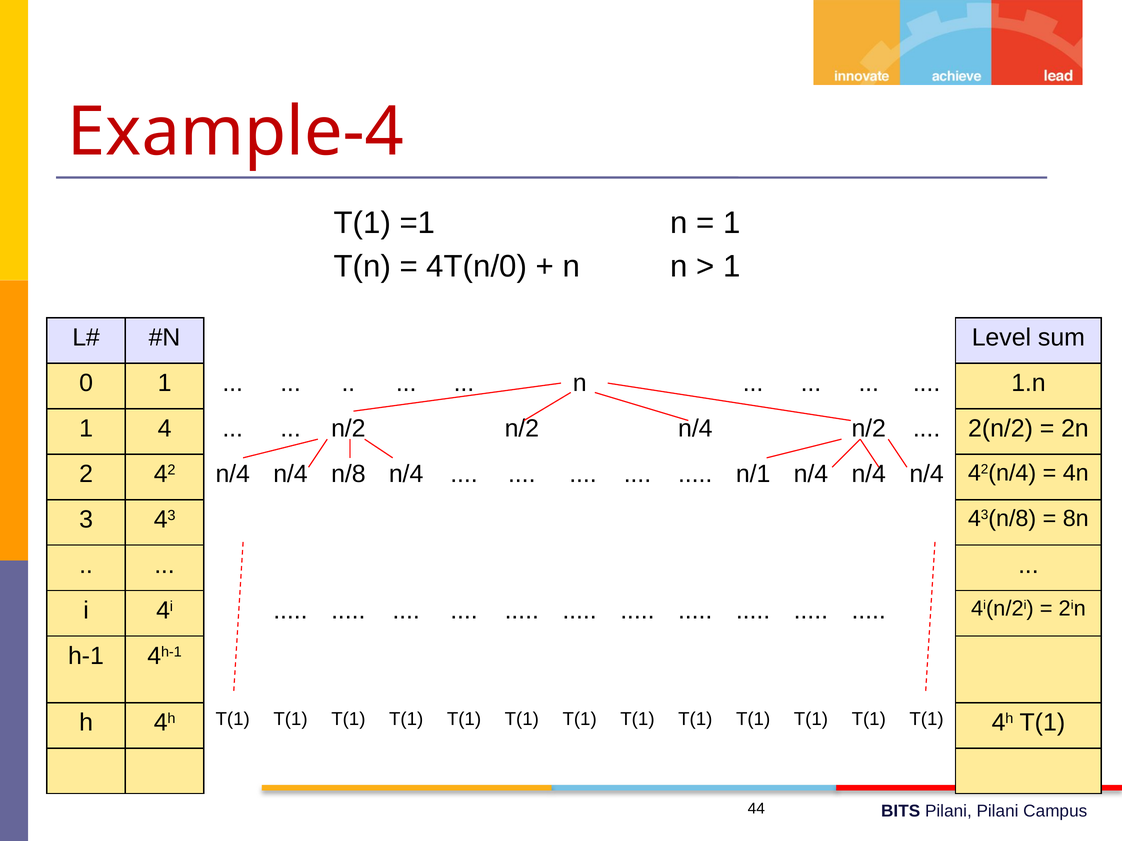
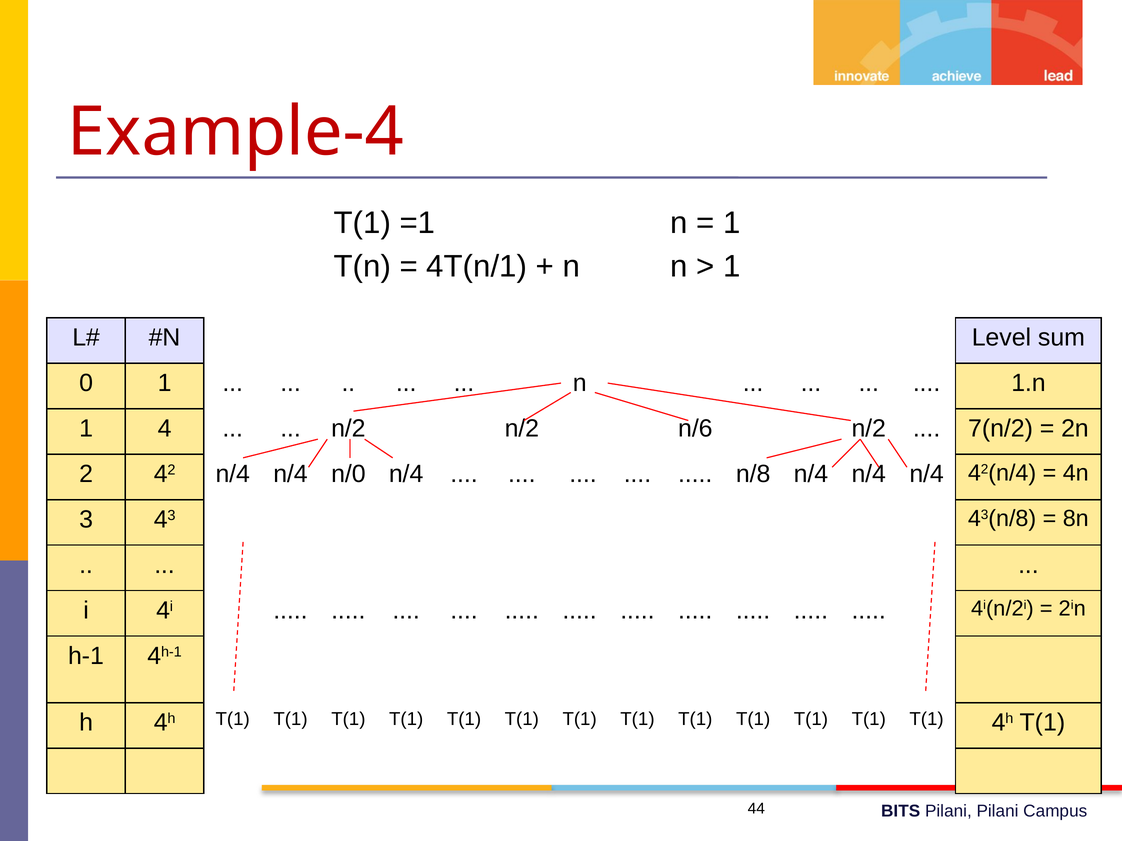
4T(n/0: 4T(n/0 -> 4T(n/1
n/2 n/4: n/4 -> n/6
2(n/2: 2(n/2 -> 7(n/2
n/8: n/8 -> n/0
n/1: n/1 -> n/8
